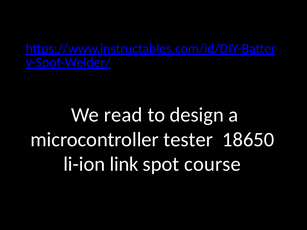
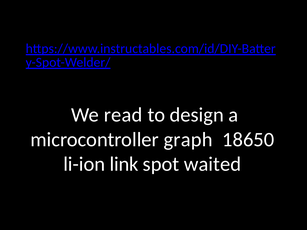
tester: tester -> graph
course: course -> waited
